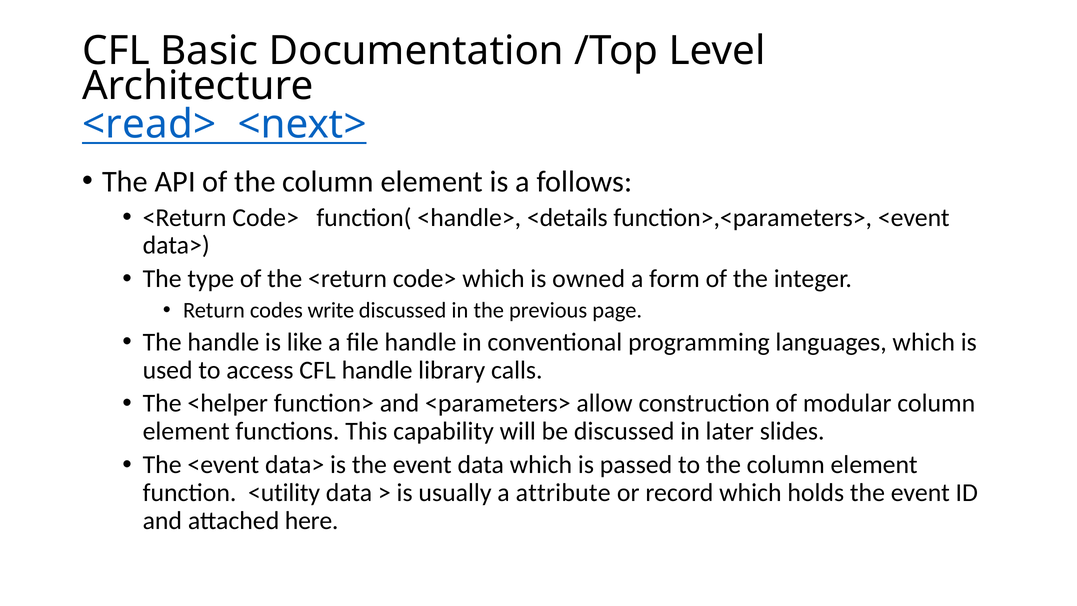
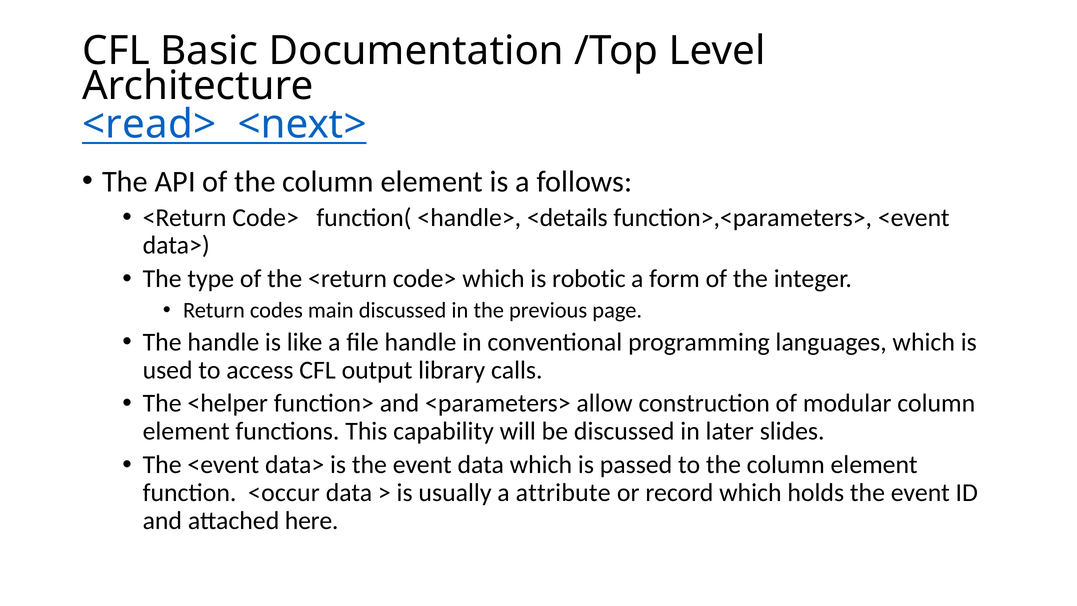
owned: owned -> robotic
write: write -> main
CFL handle: handle -> output
<utility: <utility -> <occur
